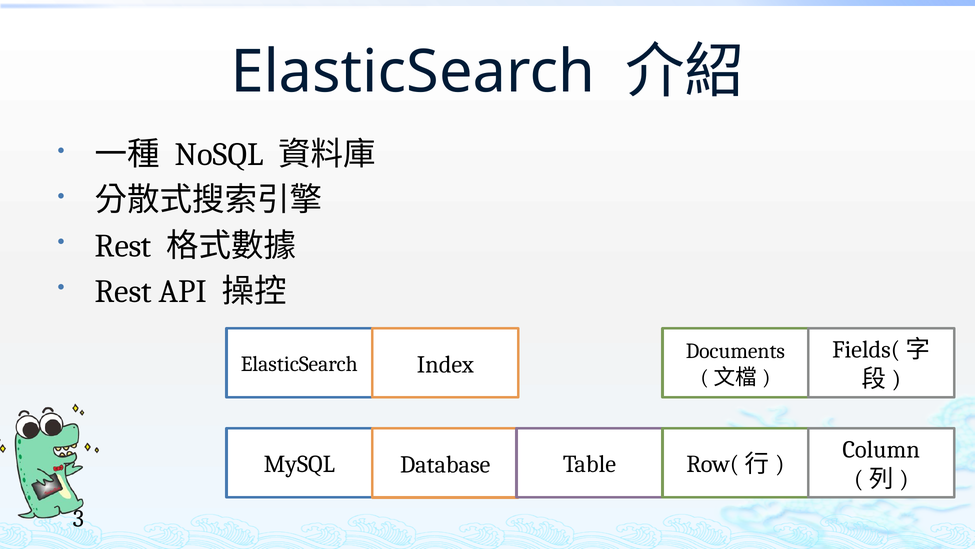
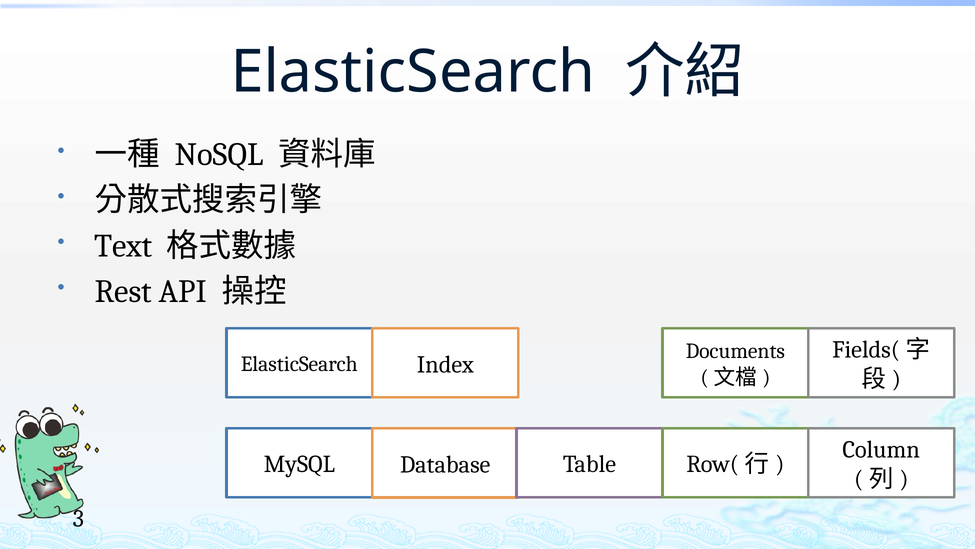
Rest at (123, 246): Rest -> Text
